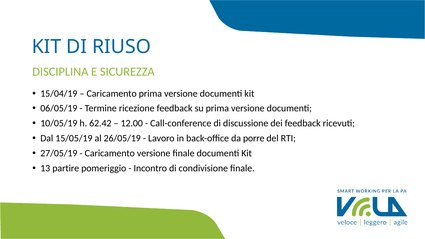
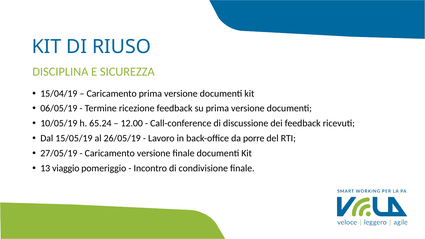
62.42: 62.42 -> 65.24
partire: partire -> viaggio
